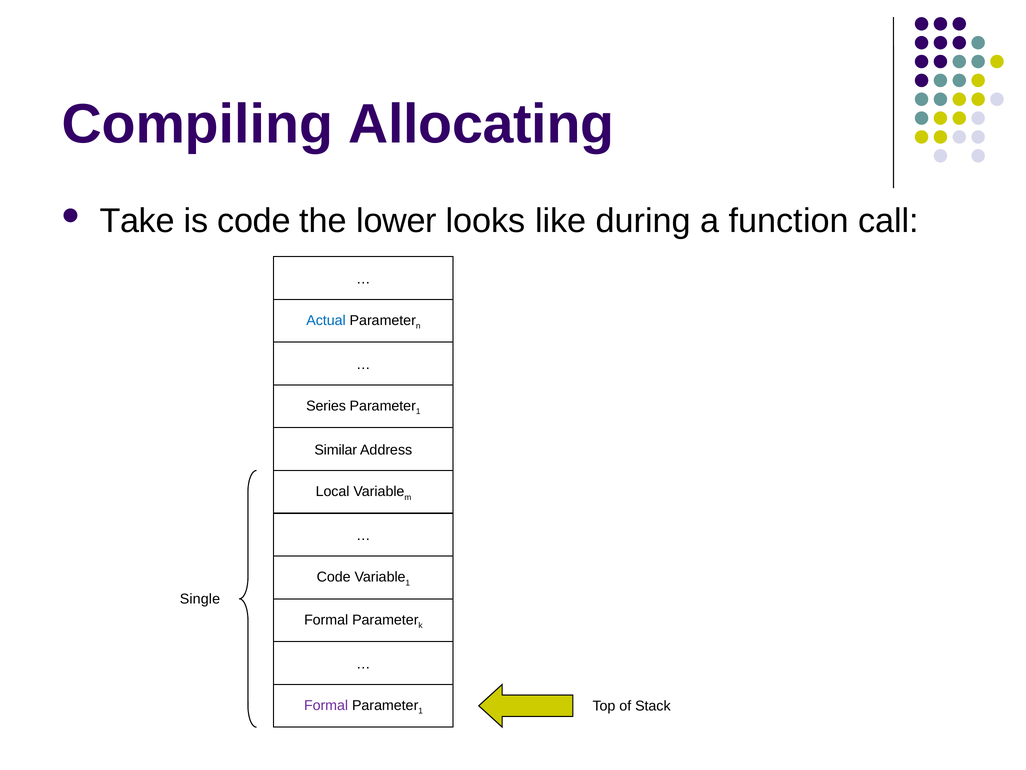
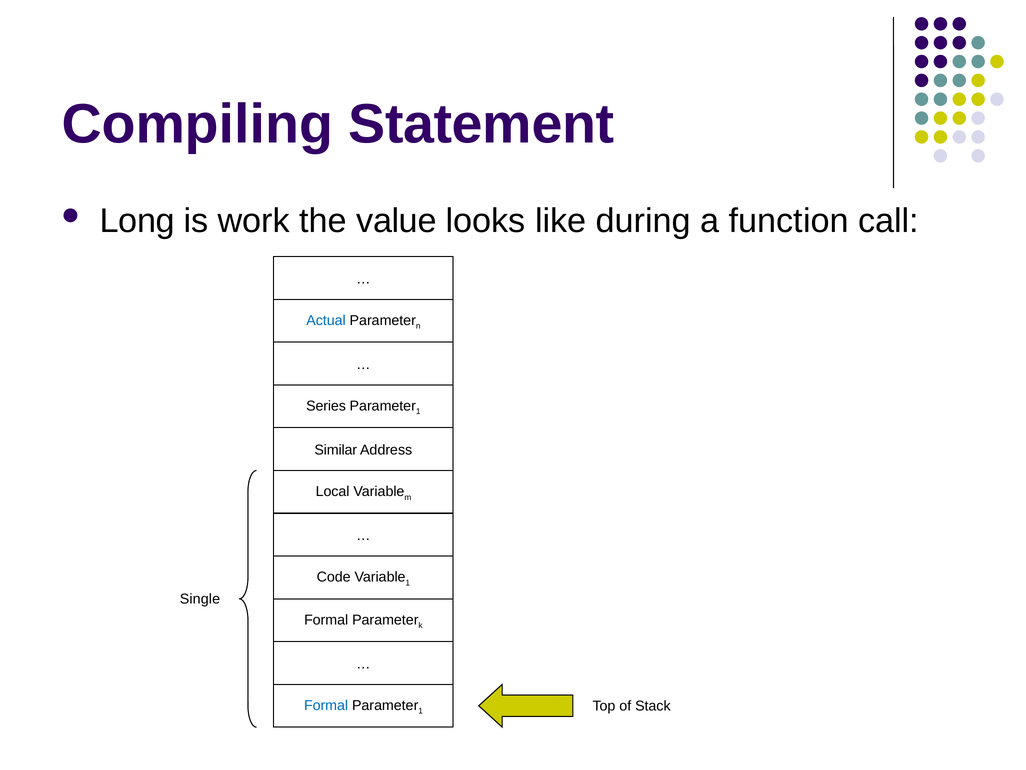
Allocating: Allocating -> Statement
Take: Take -> Long
is code: code -> work
lower: lower -> value
Formal at (326, 705) colour: purple -> blue
